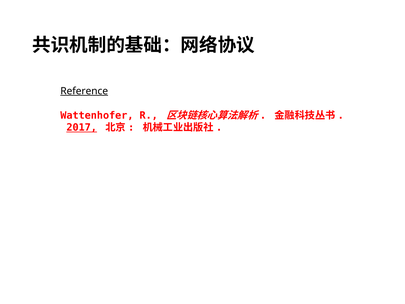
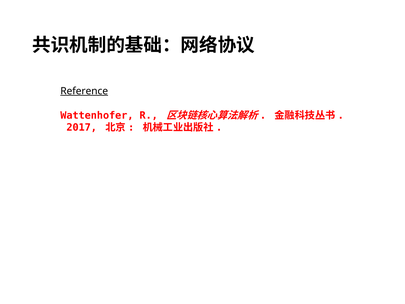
2017 underline: present -> none
